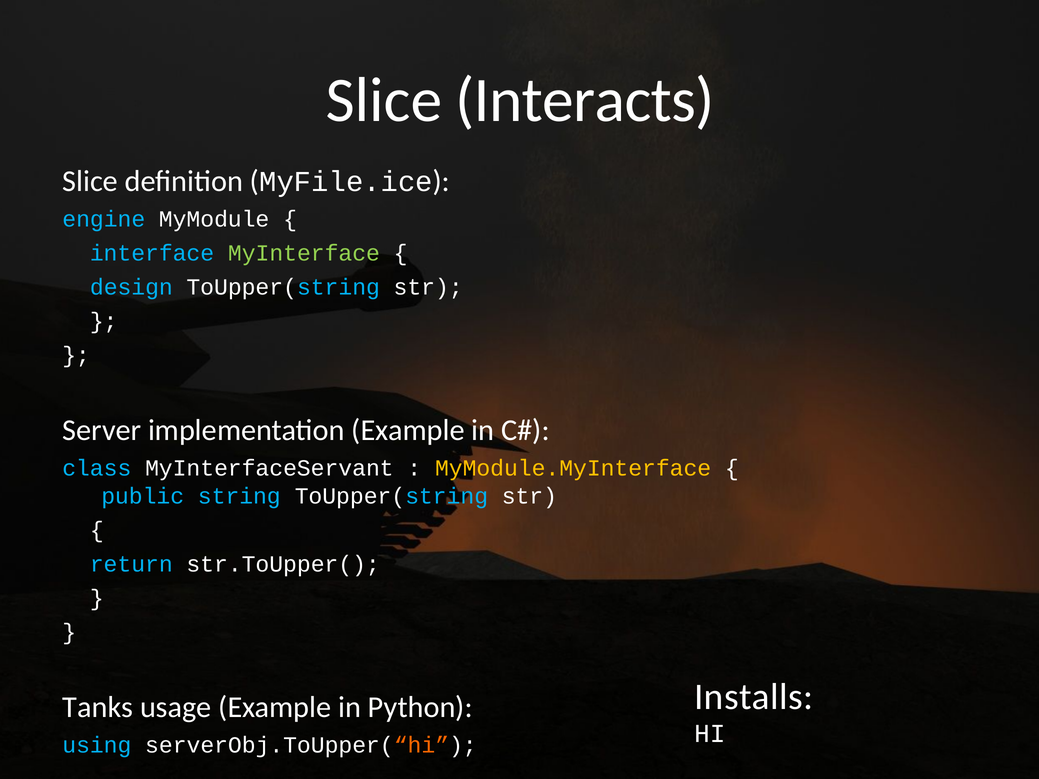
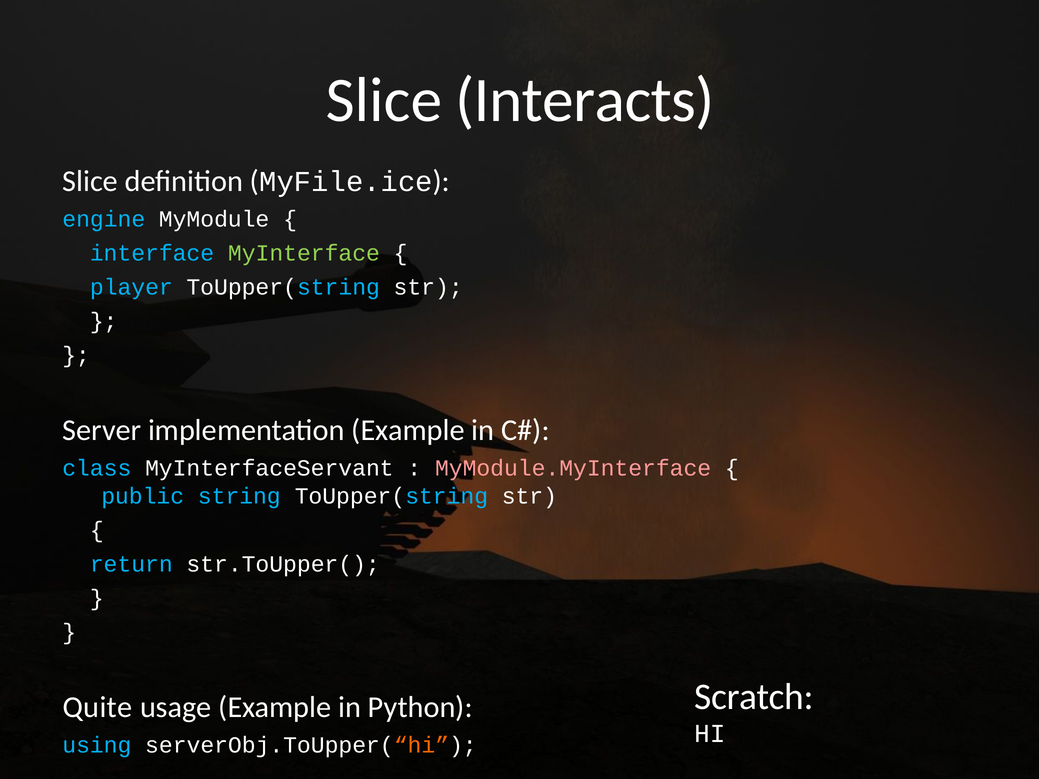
design: design -> player
MyModule.MyInterface colour: yellow -> pink
Installs: Installs -> Scratch
Tanks: Tanks -> Quite
